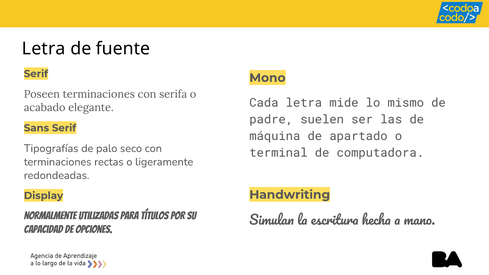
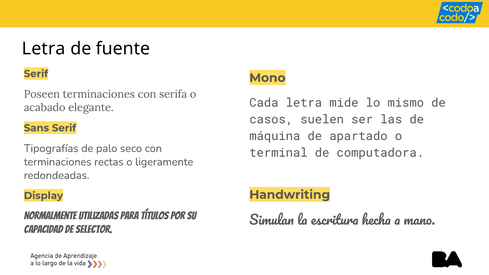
padre: padre -> casos
opciones: opciones -> selector
